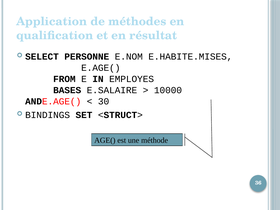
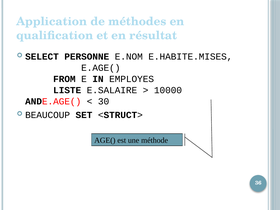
BASES: BASES -> LISTE
BINDINGS: BINDINGS -> BEAUCOUP
